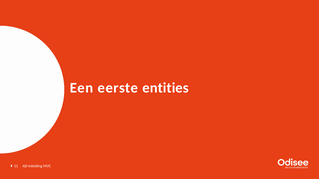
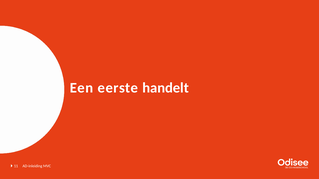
entities: entities -> handelt
